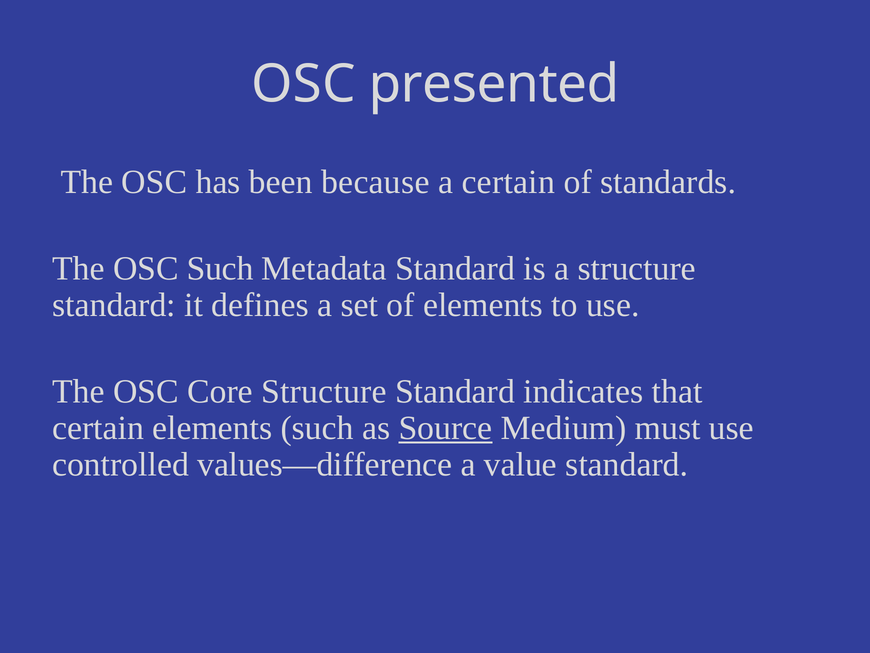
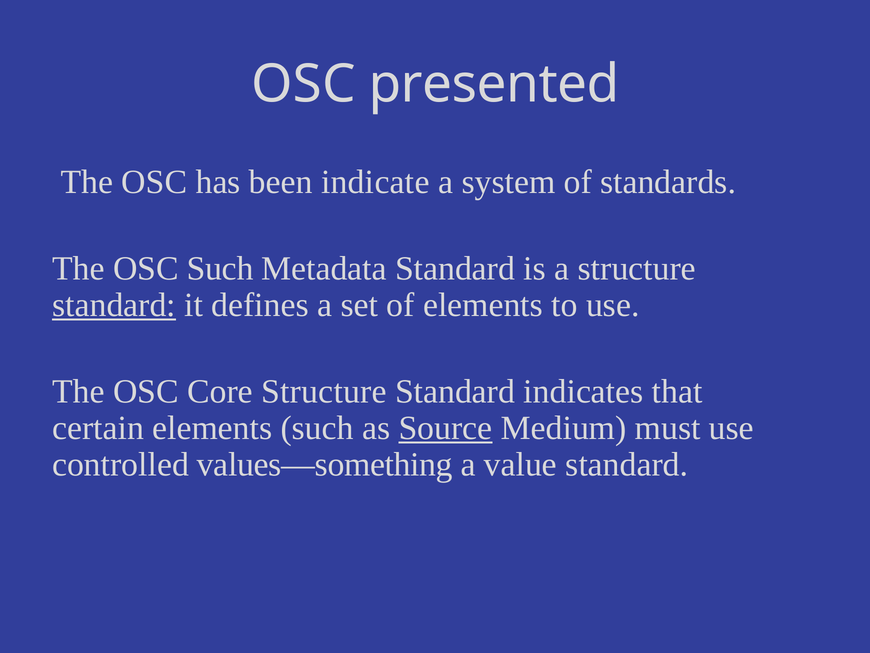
because: because -> indicate
a certain: certain -> system
standard at (114, 305) underline: none -> present
values—difference: values—difference -> values—something
